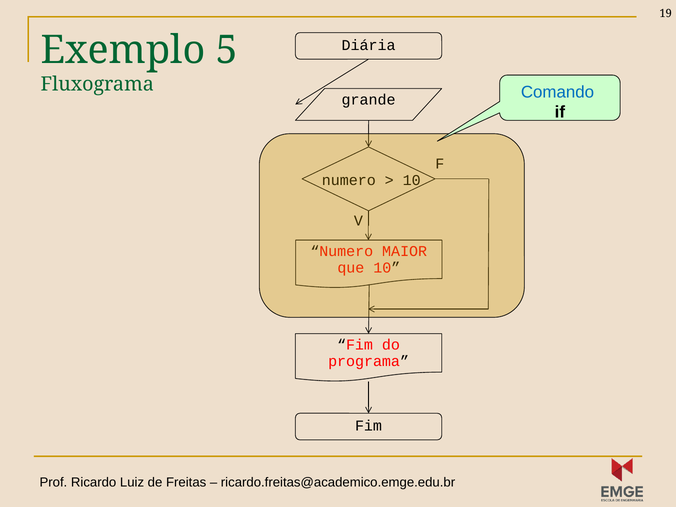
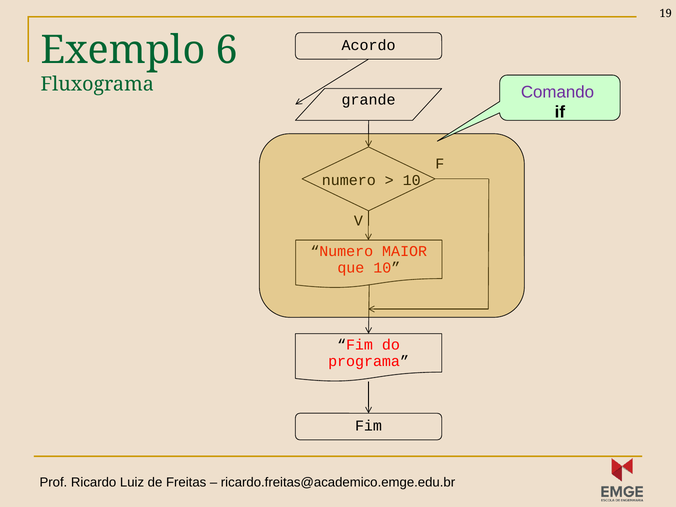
5: 5 -> 6
Diária: Diária -> Acordo
Comando colour: blue -> purple
